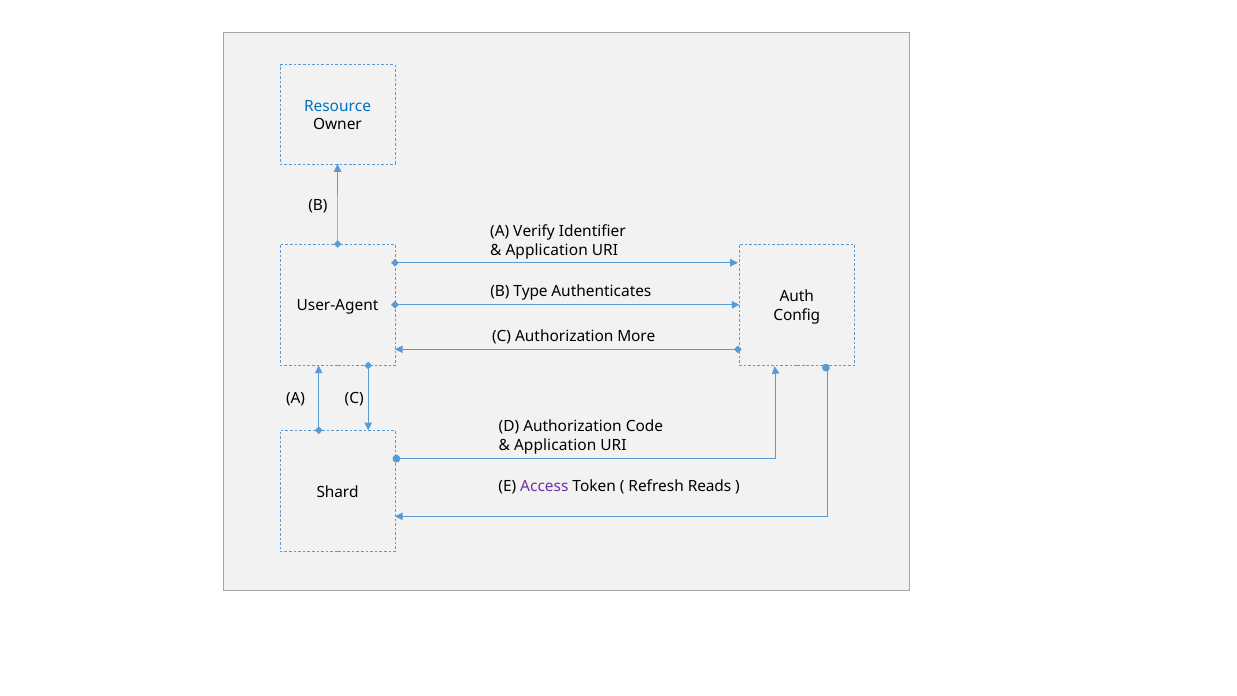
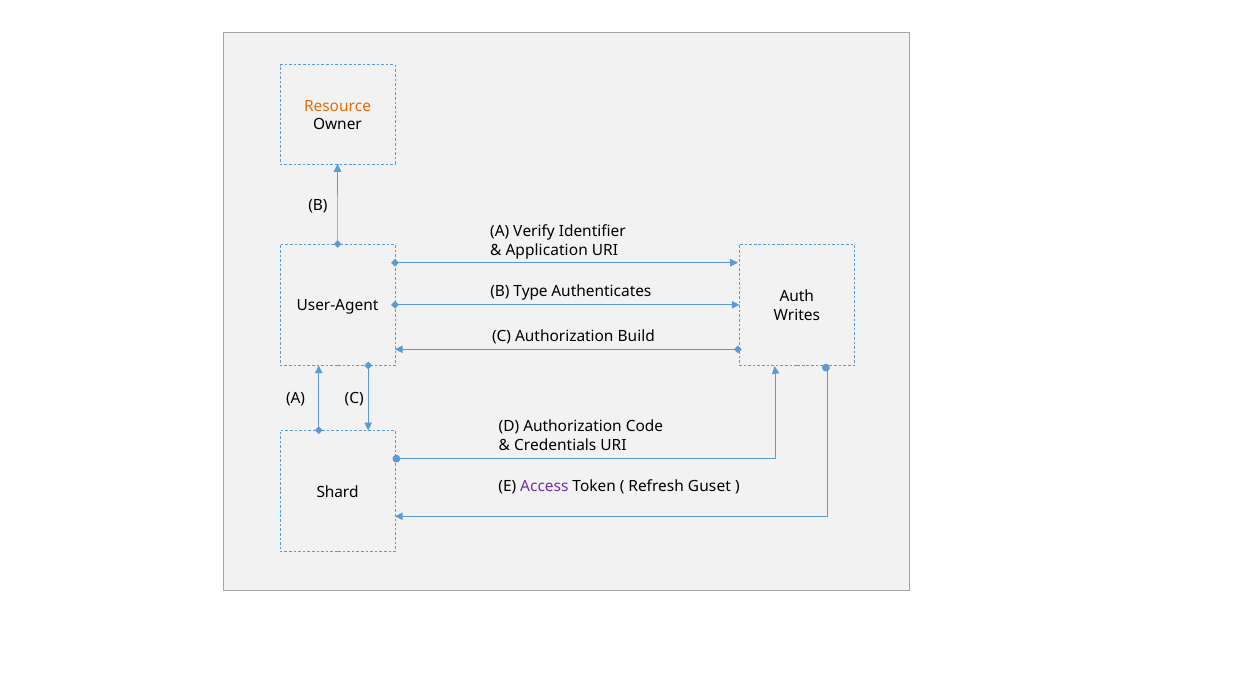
Resource colour: blue -> orange
Config: Config -> Writes
More: More -> Build
Application at (555, 445): Application -> Credentials
Reads: Reads -> Guset
